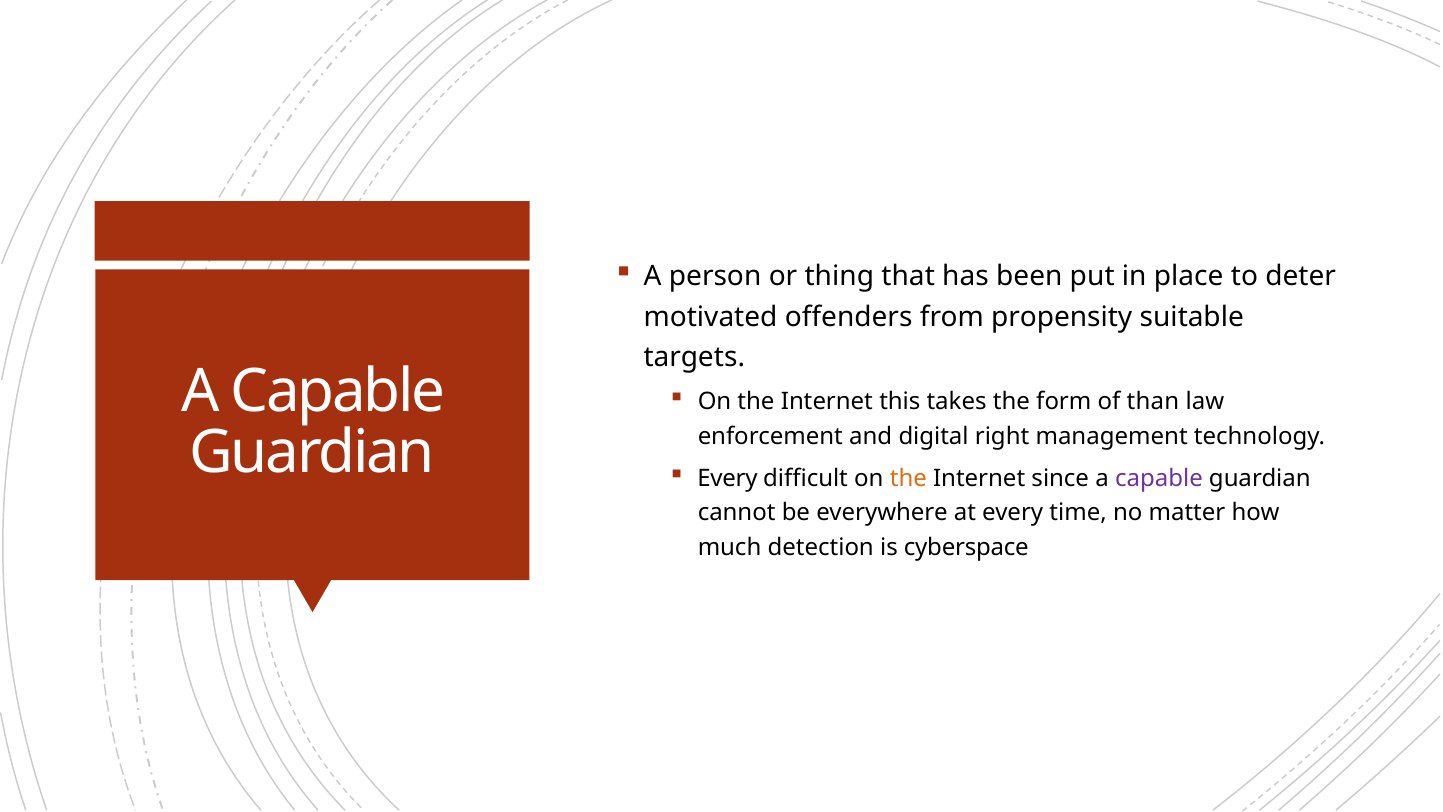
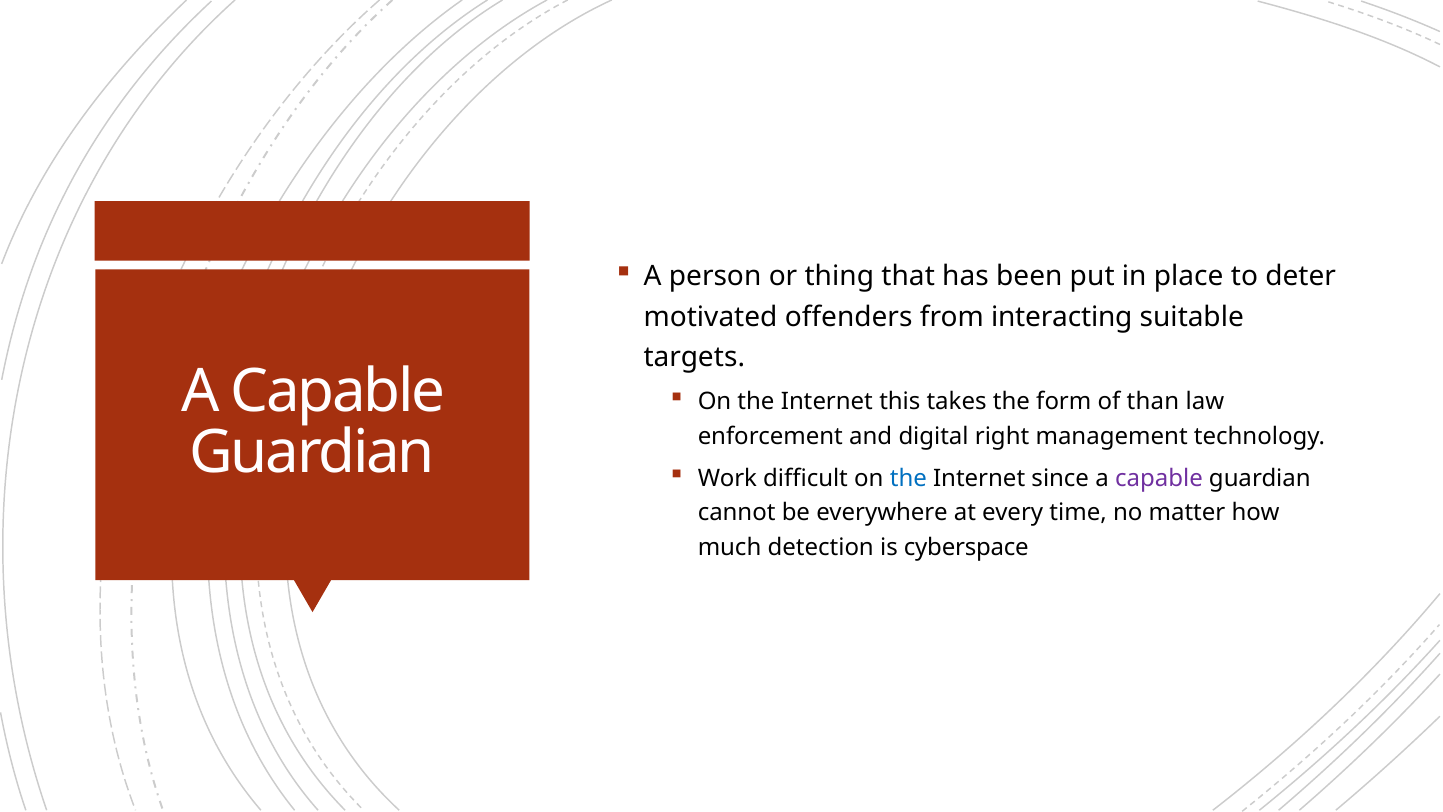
propensity: propensity -> interacting
Every at (727, 478): Every -> Work
the at (908, 478) colour: orange -> blue
